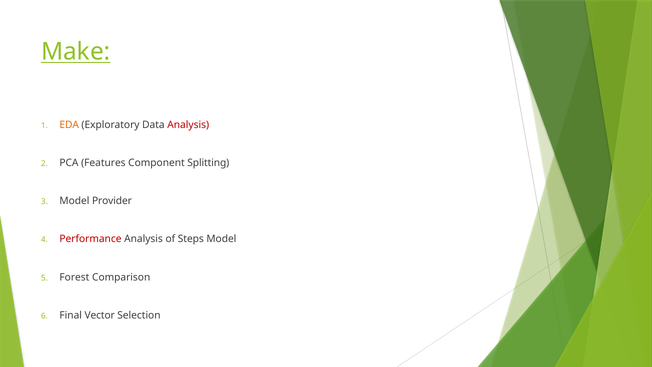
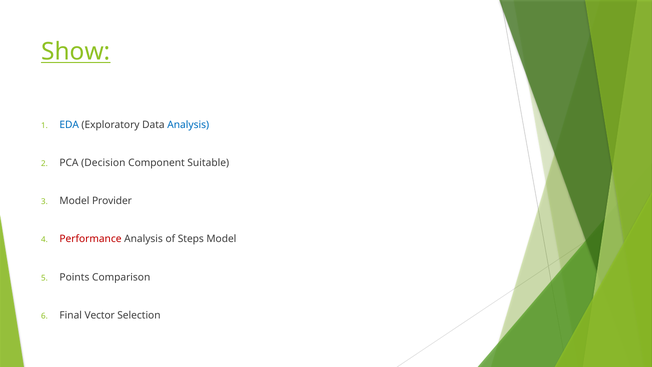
Make: Make -> Show
EDA colour: orange -> blue
Analysis at (188, 125) colour: red -> blue
Features: Features -> Decision
Splitting: Splitting -> Suitable
Forest: Forest -> Points
